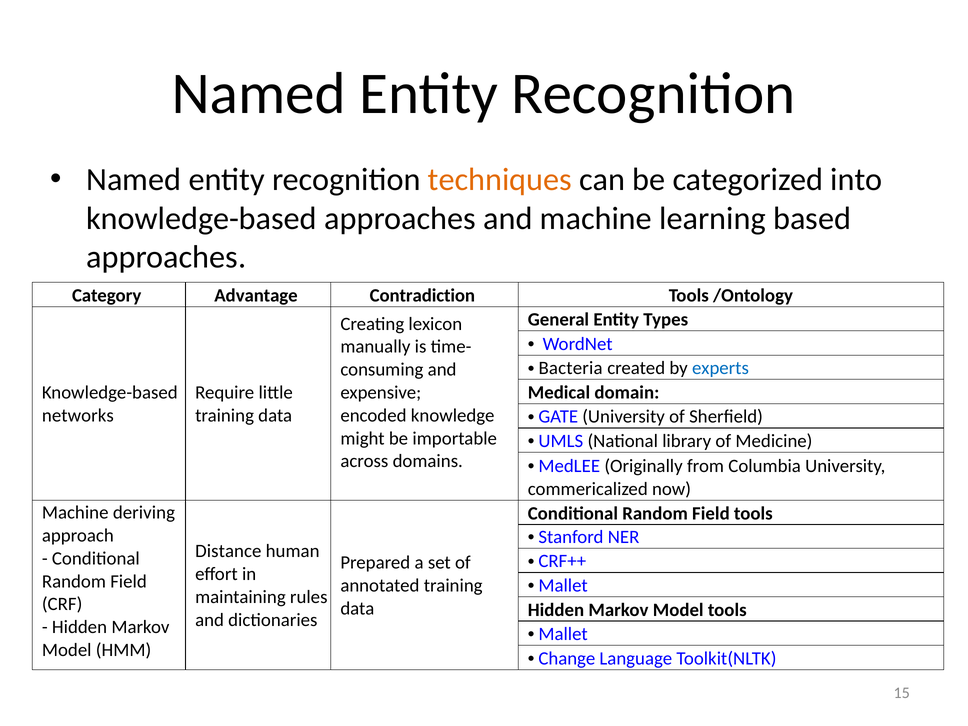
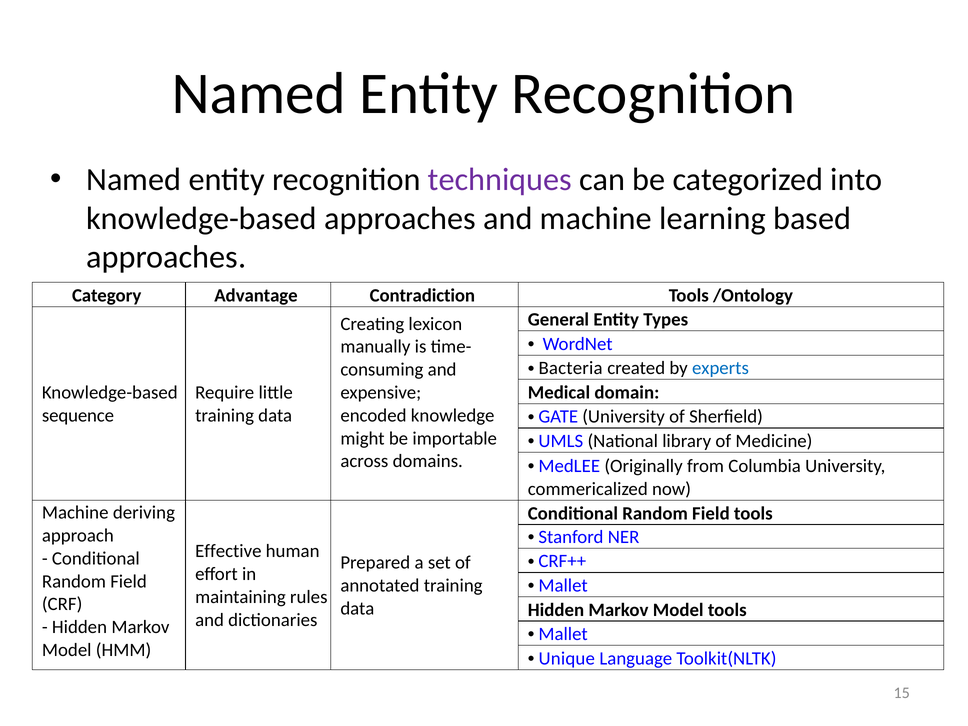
techniques colour: orange -> purple
networks: networks -> sequence
Distance: Distance -> Effective
Change: Change -> Unique
